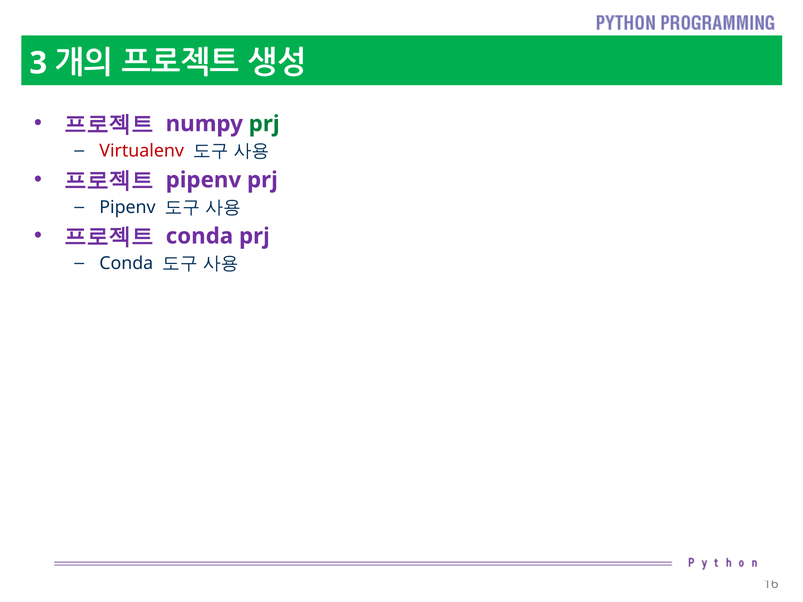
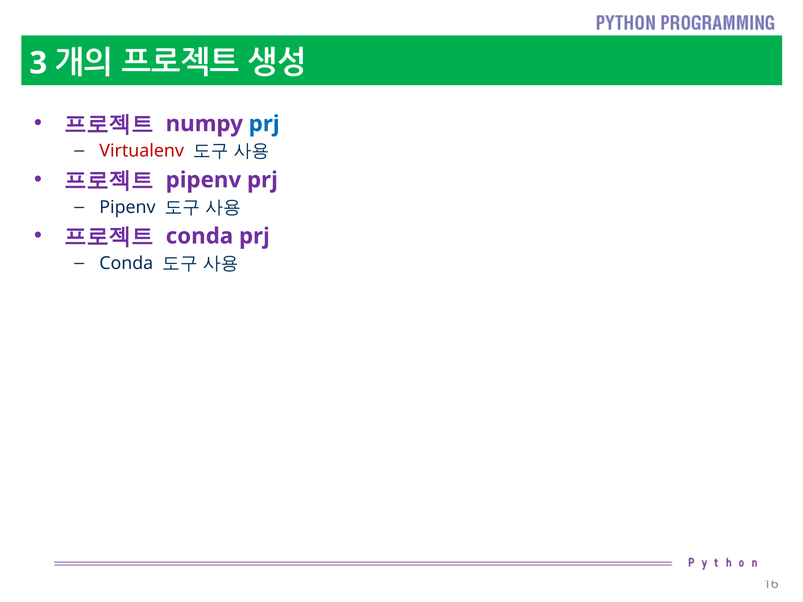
prj at (264, 124) colour: green -> blue
